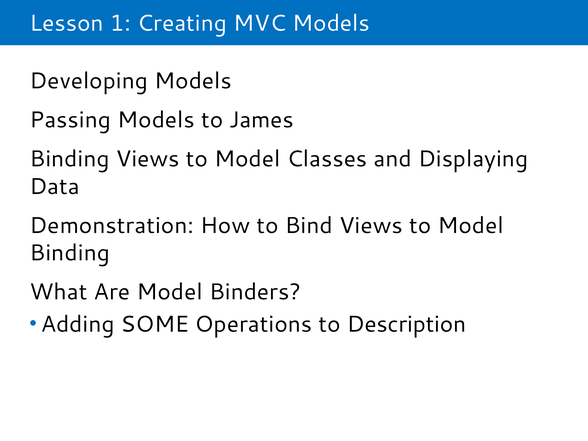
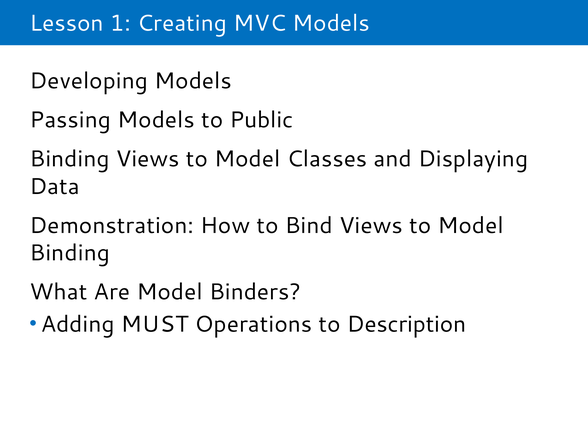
James: James -> Public
SOME: SOME -> MUST
